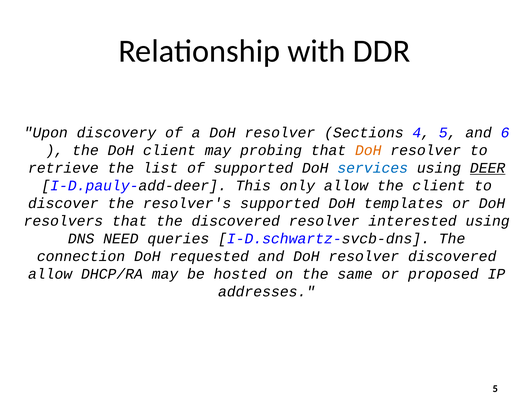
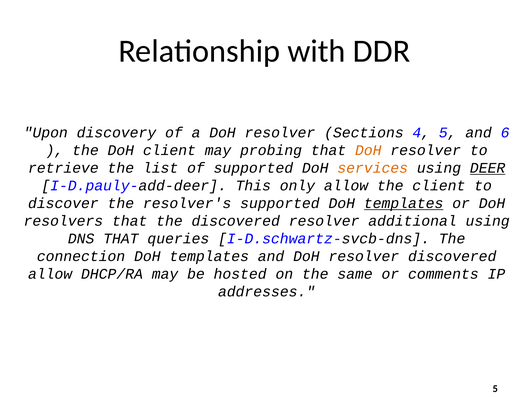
services colour: blue -> orange
templates at (404, 203) underline: none -> present
interested: interested -> additional
DNS NEED: NEED -> THAT
requested at (209, 256): requested -> templates
proposed: proposed -> comments
